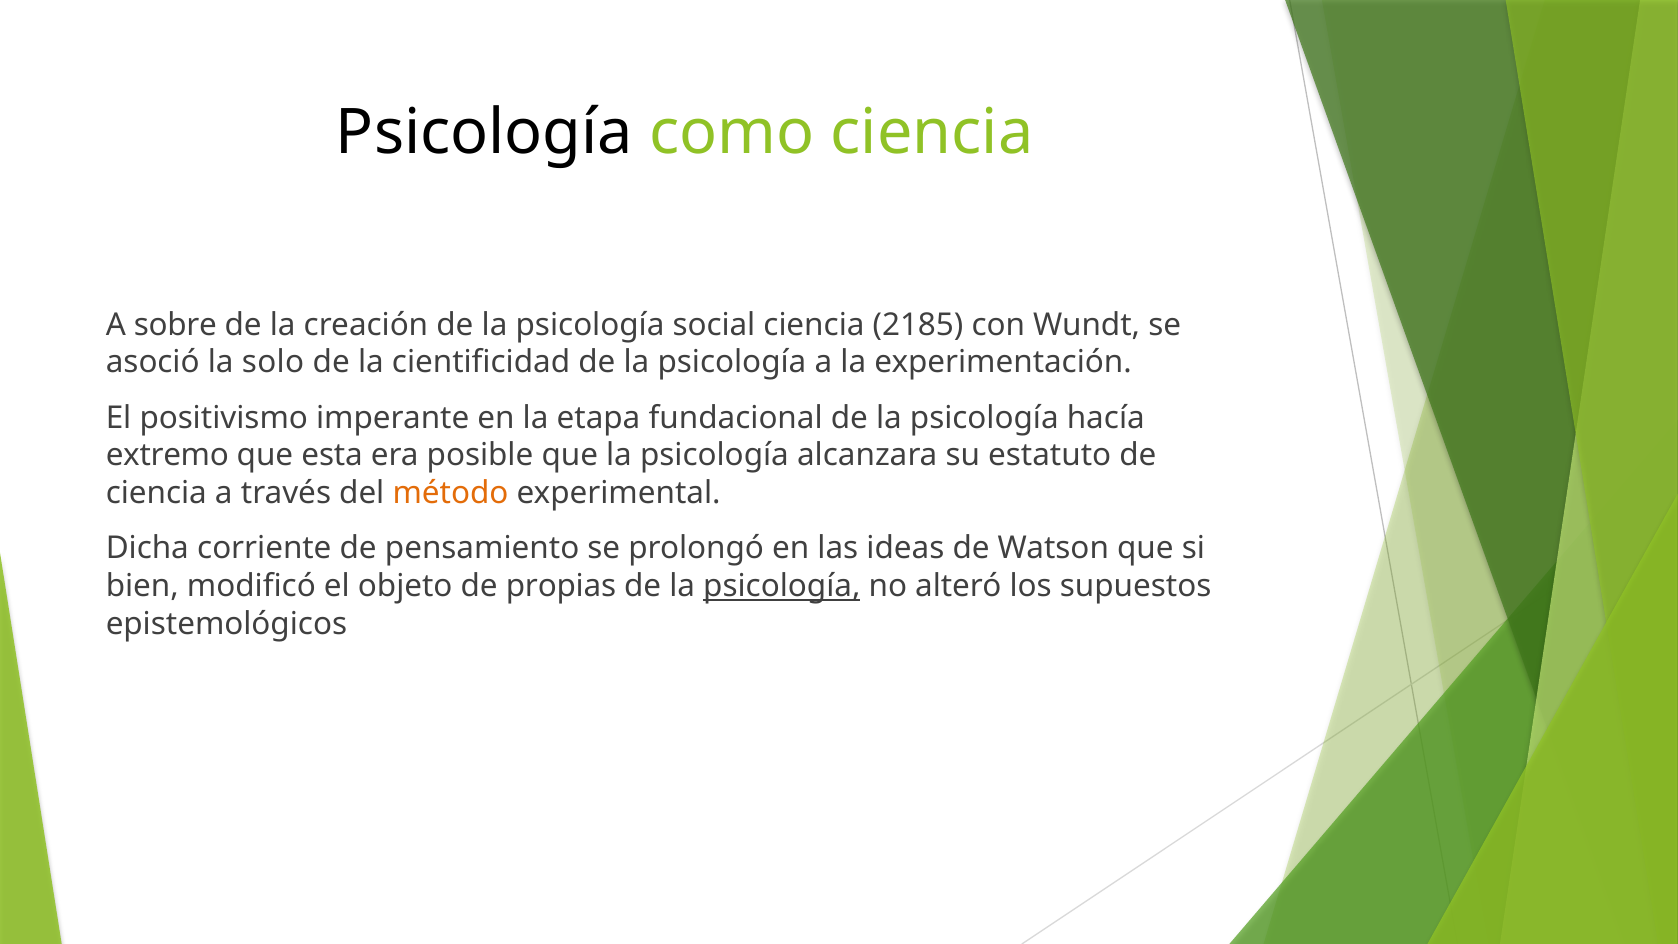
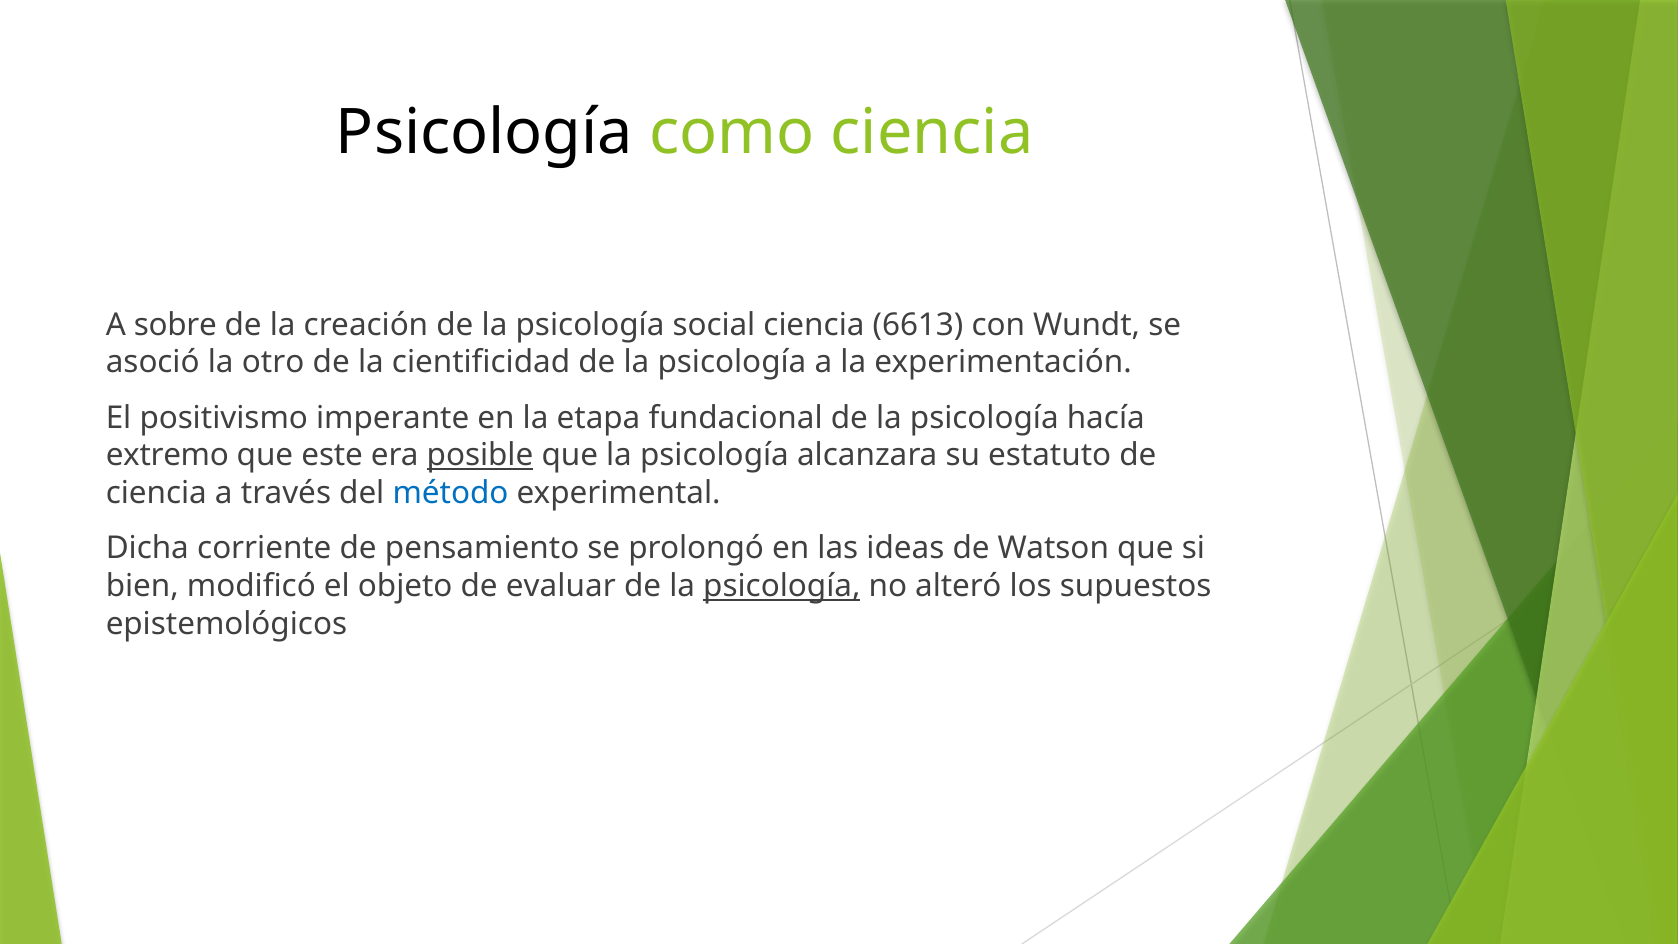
2185: 2185 -> 6613
solo: solo -> otro
esta: esta -> este
posible underline: none -> present
método colour: orange -> blue
propias: propias -> evaluar
